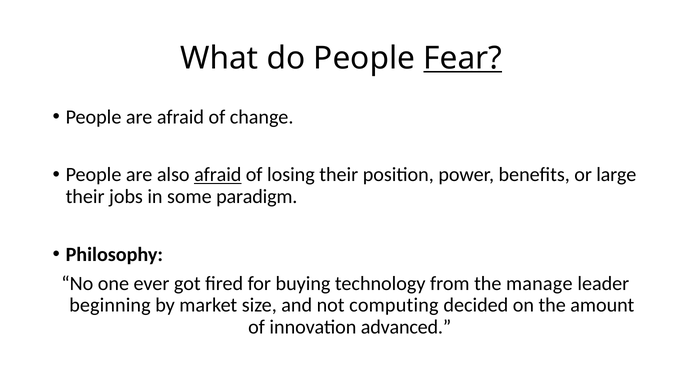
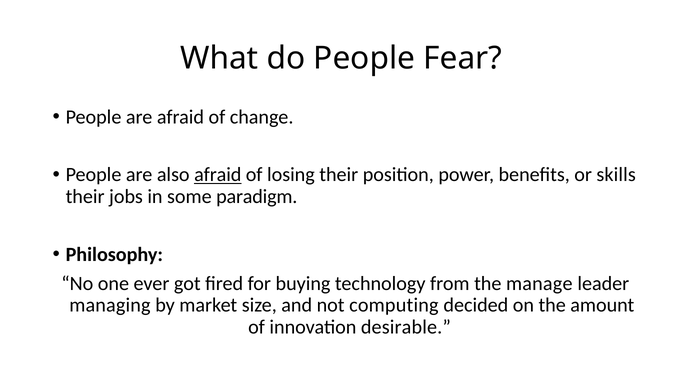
Fear underline: present -> none
large: large -> skills
beginning: beginning -> managing
advanced: advanced -> desirable
